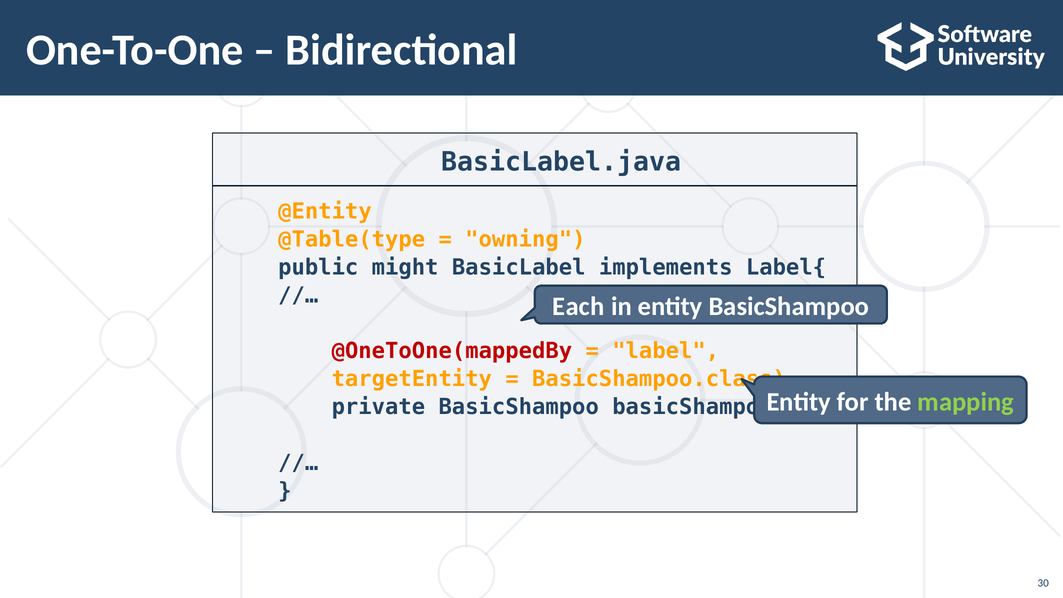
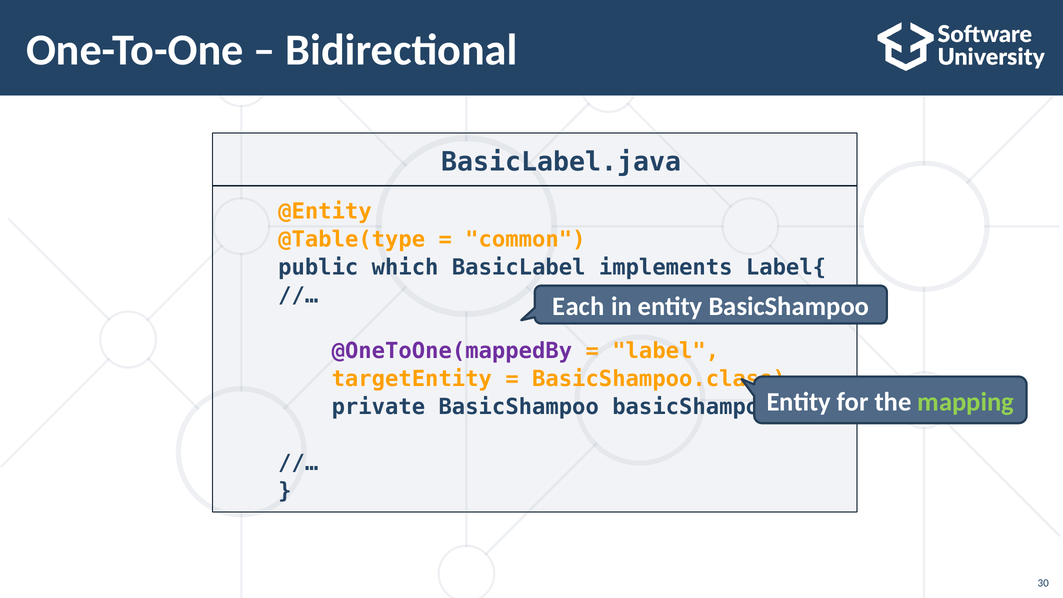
owning: owning -> common
might: might -> which
@OneToOne(mappedBy colour: red -> purple
